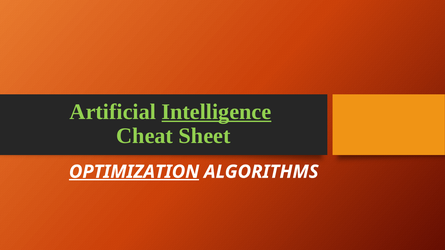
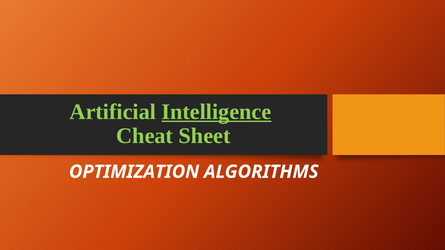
OPTIMIZATION underline: present -> none
